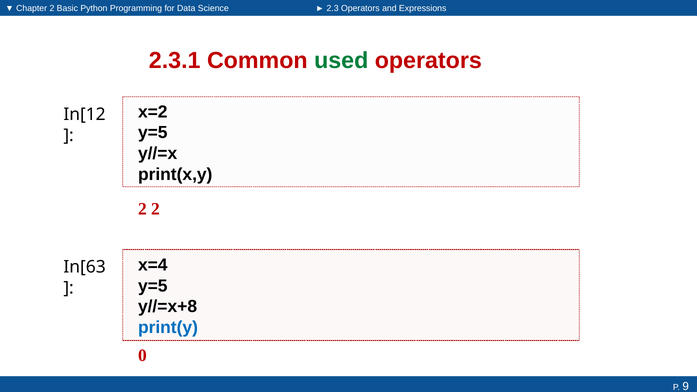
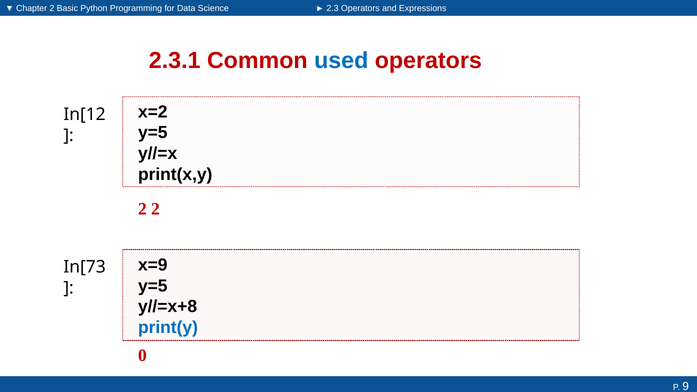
used colour: green -> blue
x=4: x=4 -> x=9
In[63: In[63 -> In[73
